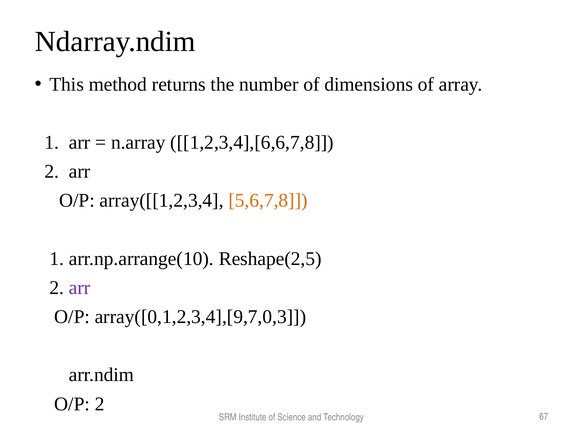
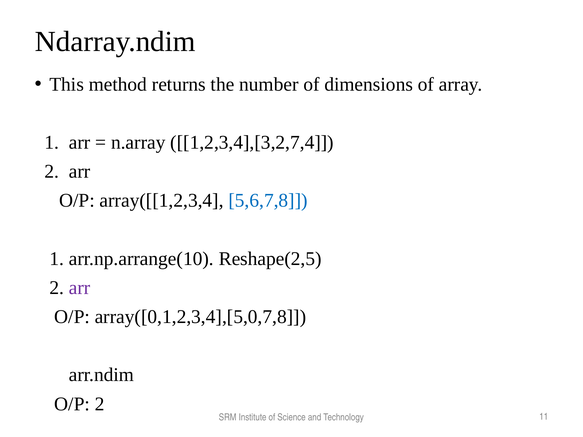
1,2,3,4],[6,6,7,8: 1,2,3,4],[6,6,7,8 -> 1,2,3,4],[3,2,7,4
5,6,7,8 colour: orange -> blue
array([0,1,2,3,4],[9,7,0,3: array([0,1,2,3,4],[9,7,0,3 -> array([0,1,2,3,4],[5,0,7,8
67: 67 -> 11
